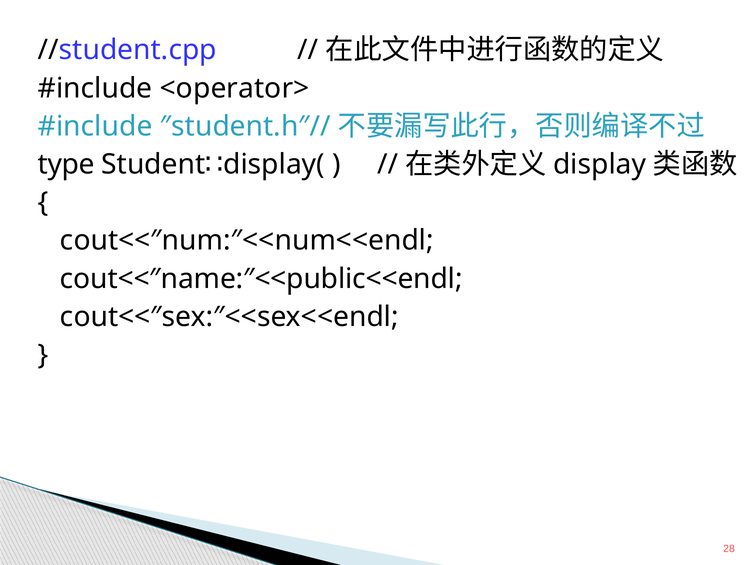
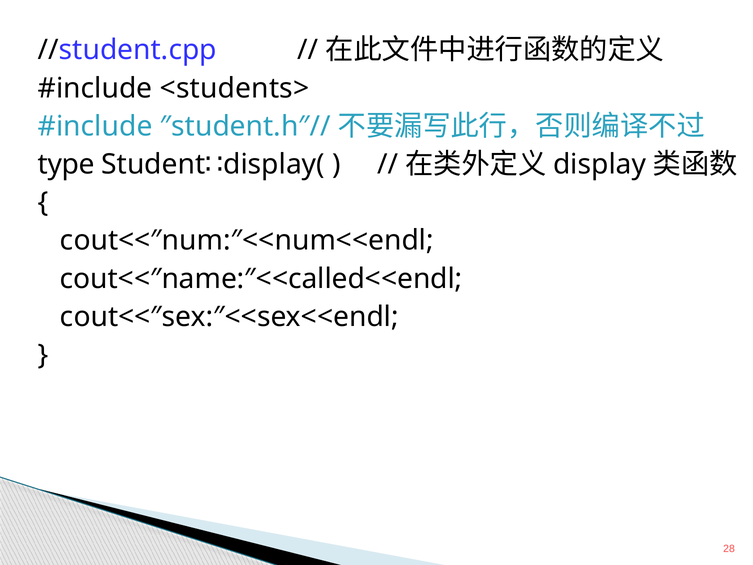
<operator>: <operator> -> <students>
cout<<″name:″<<public<<endl: cout<<″name:″<<public<<endl -> cout<<″name:″<<called<<endl
